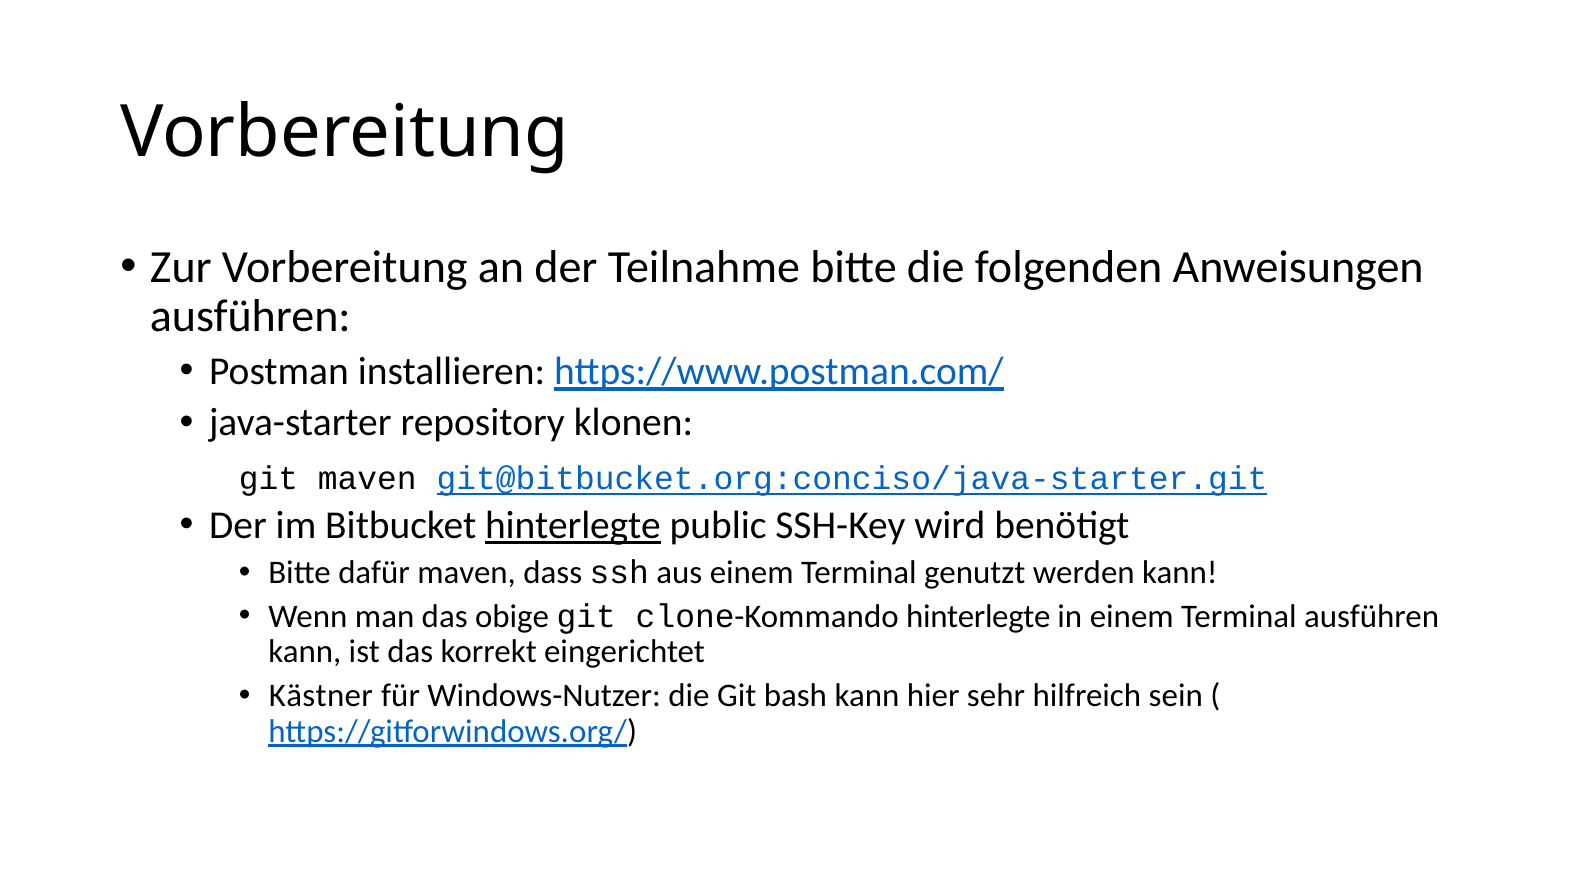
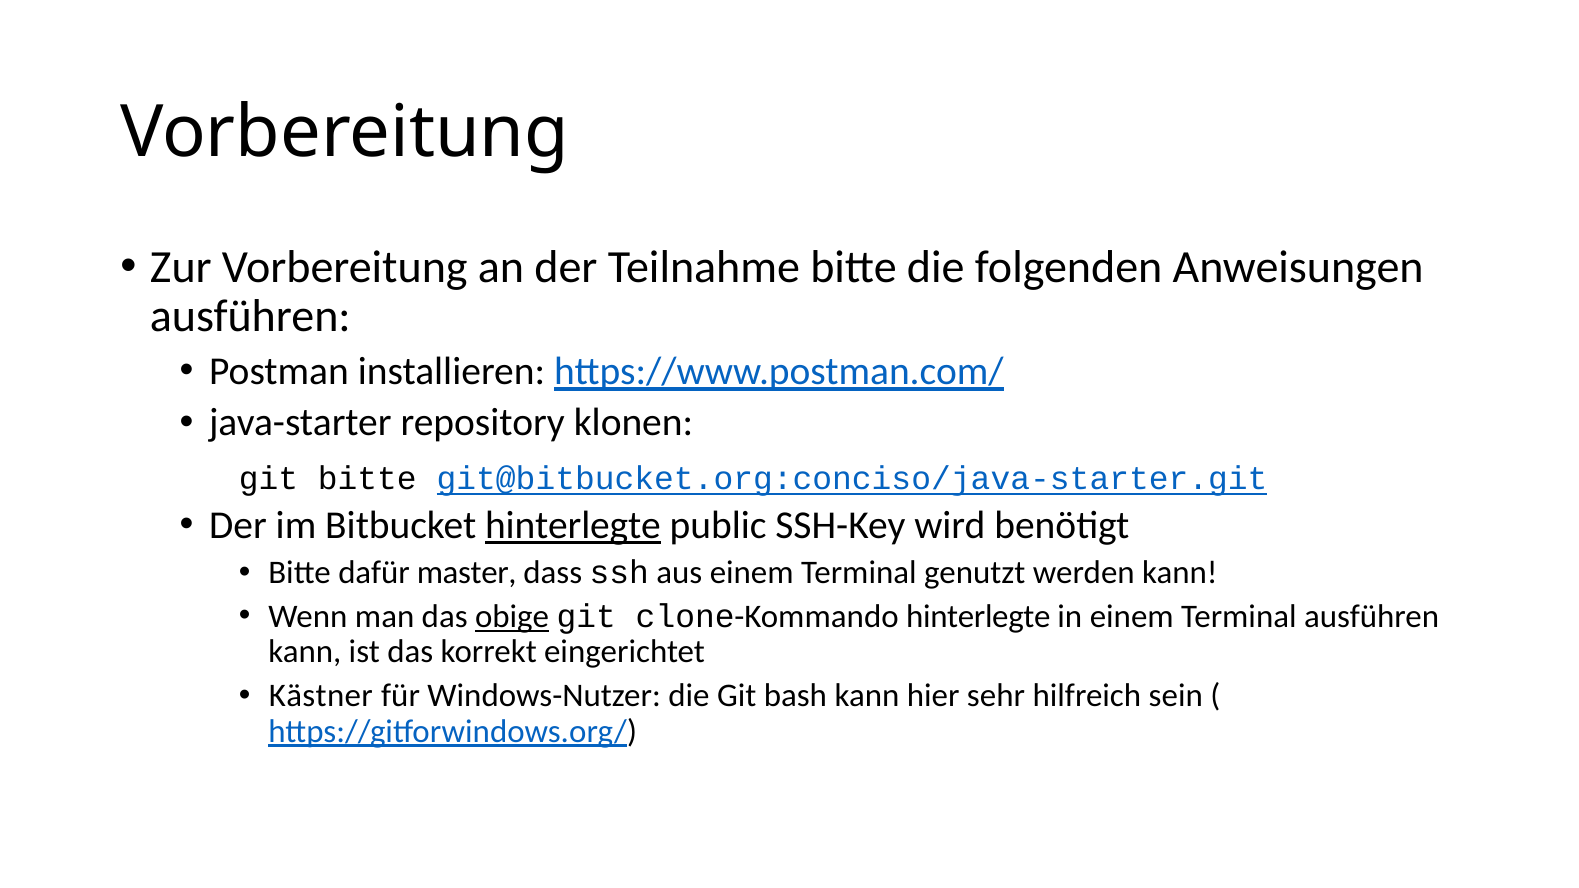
git maven: maven -> bitte
dafür maven: maven -> master
obige underline: none -> present
